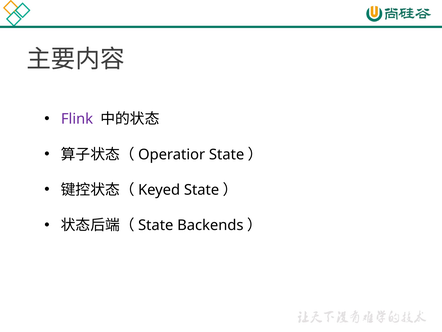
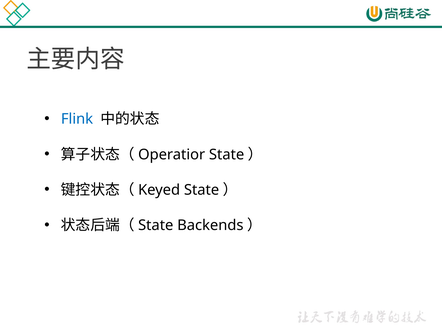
Flink colour: purple -> blue
